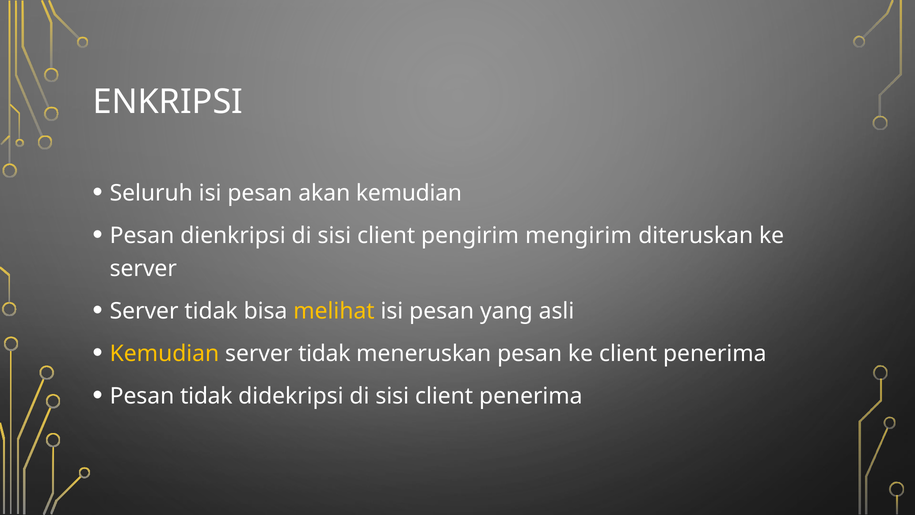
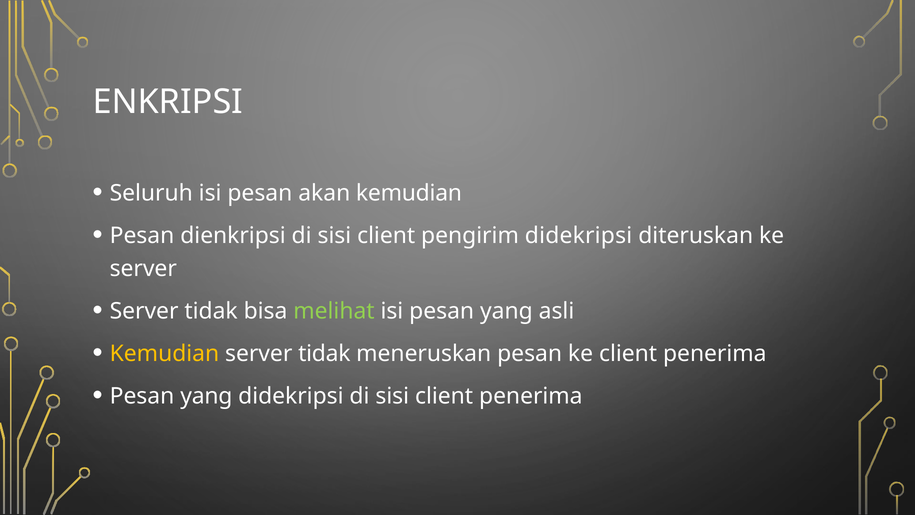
pengirim mengirim: mengirim -> didekripsi
melihat colour: yellow -> light green
tidak at (206, 396): tidak -> yang
